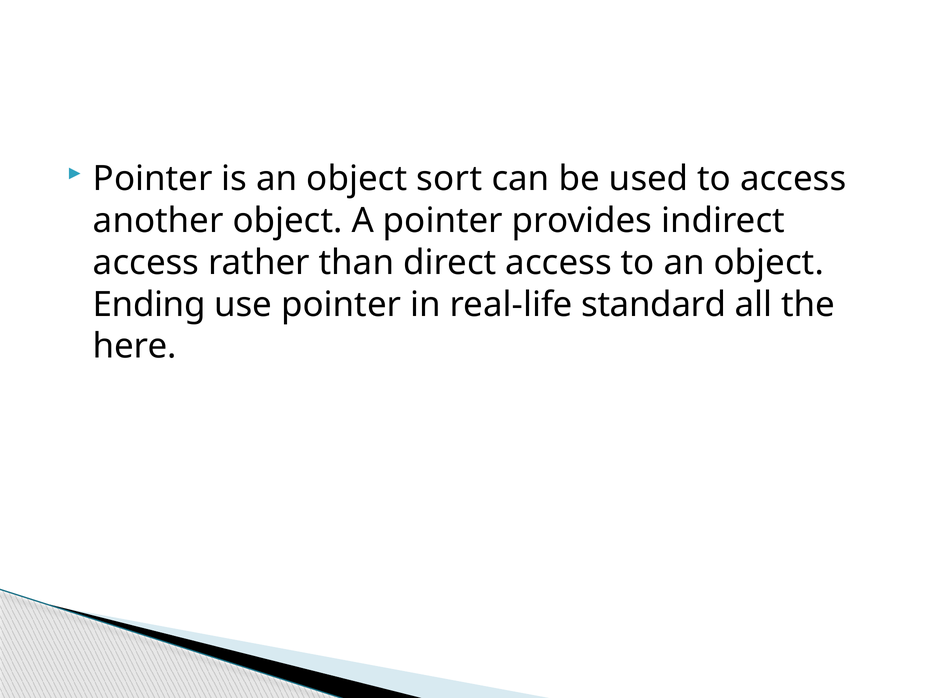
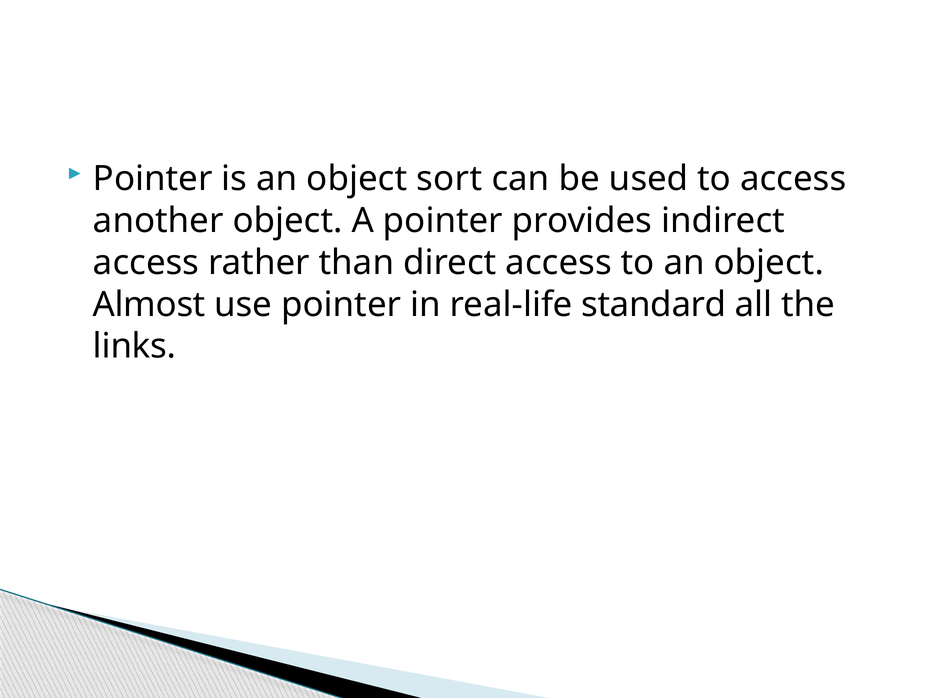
Ending: Ending -> Almost
here: here -> links
